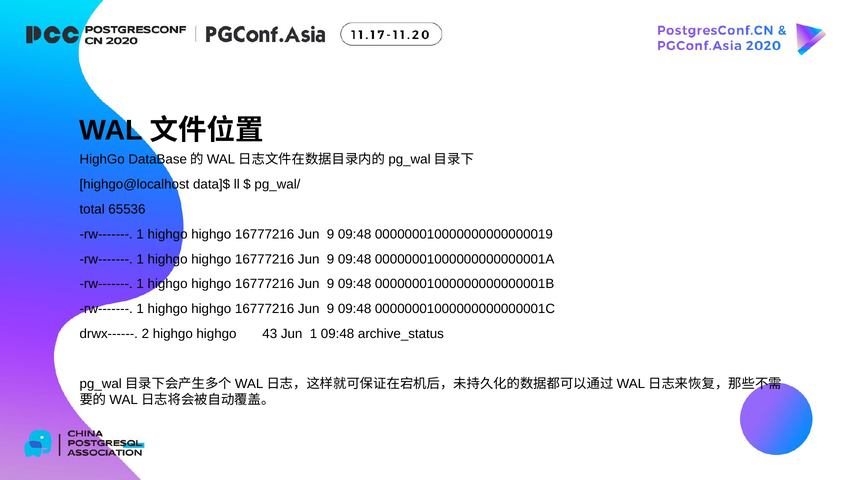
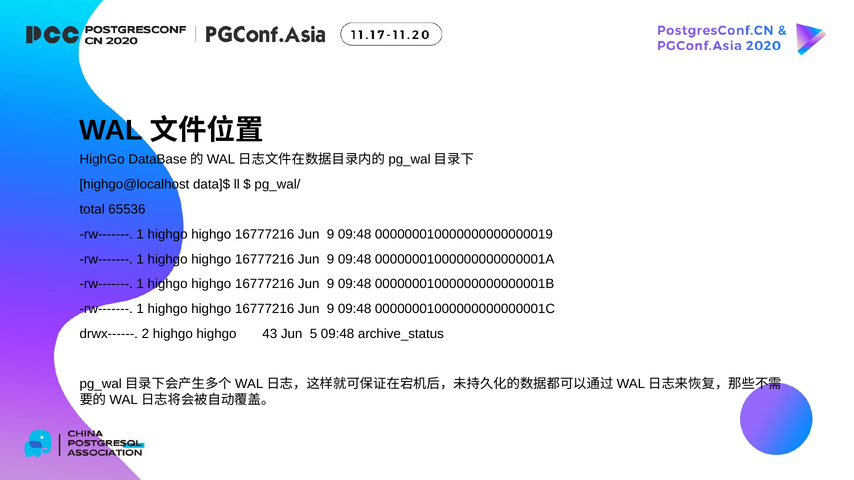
Jun 1: 1 -> 5
